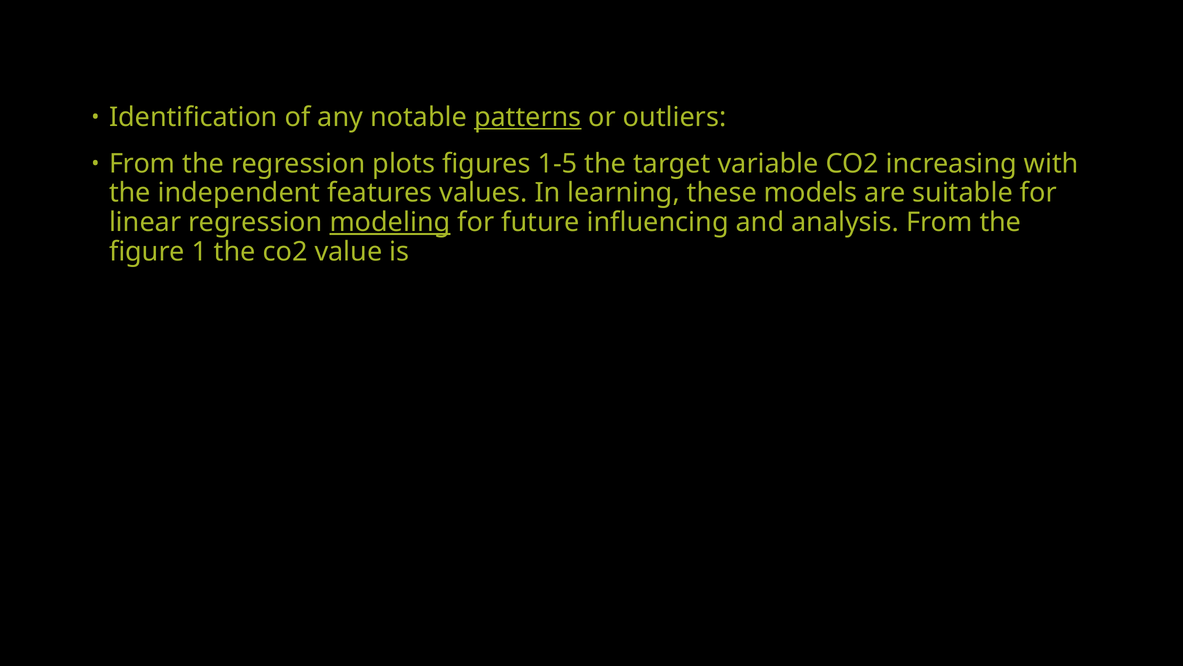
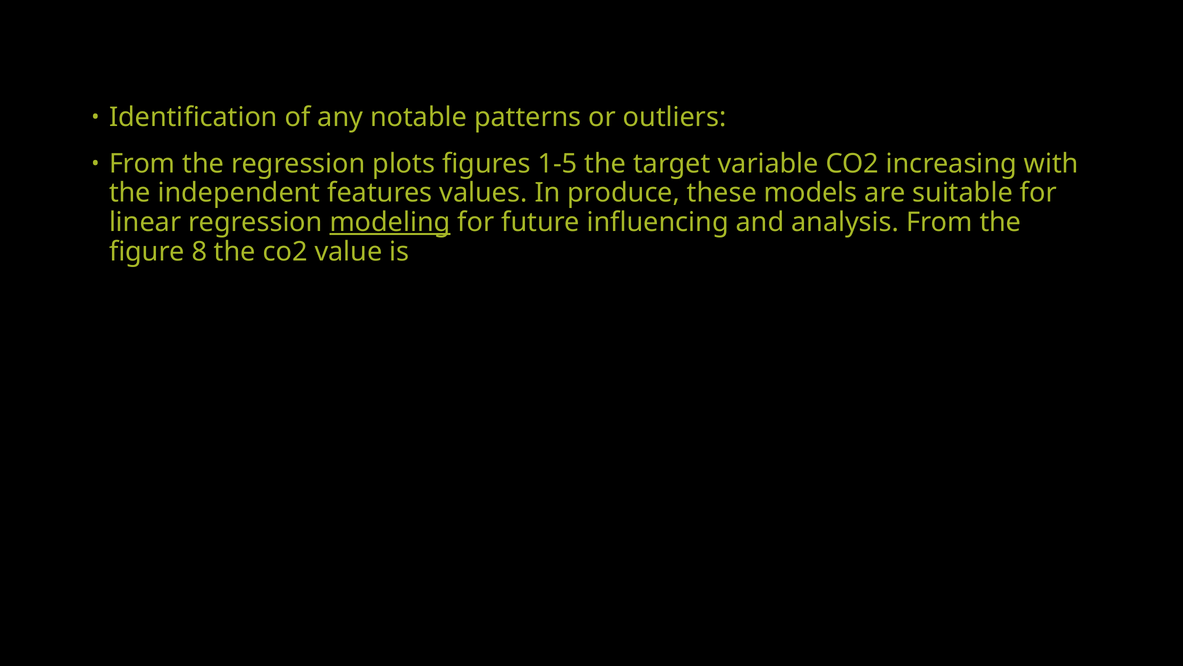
patterns underline: present -> none
learning: learning -> produce
1: 1 -> 8
